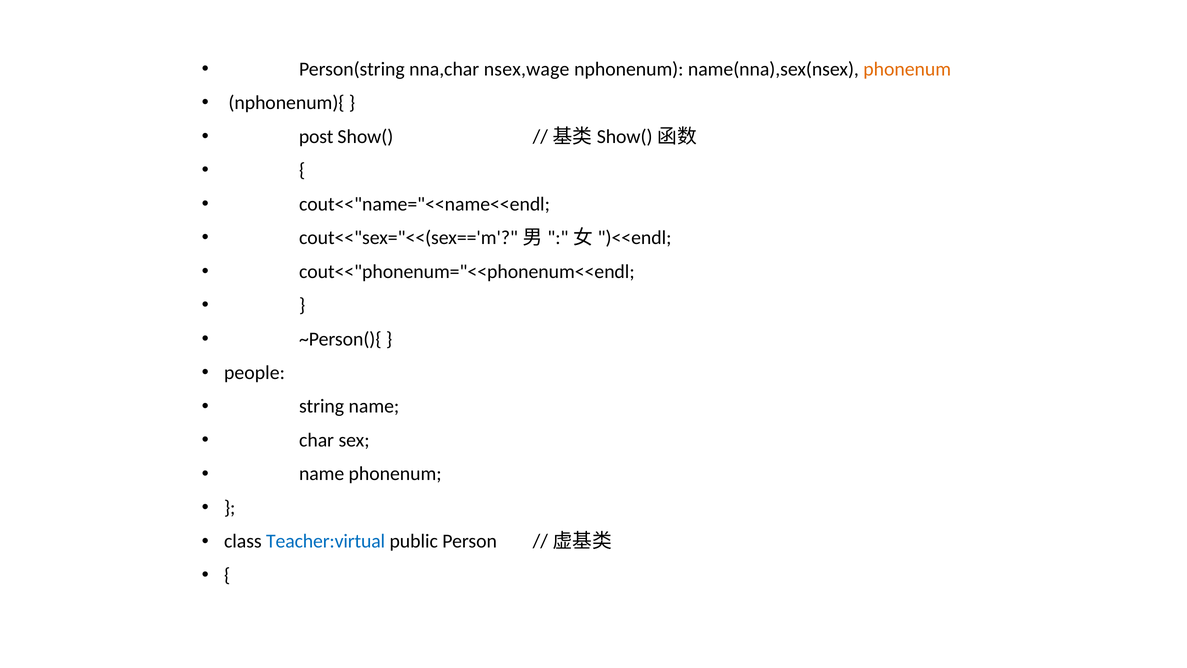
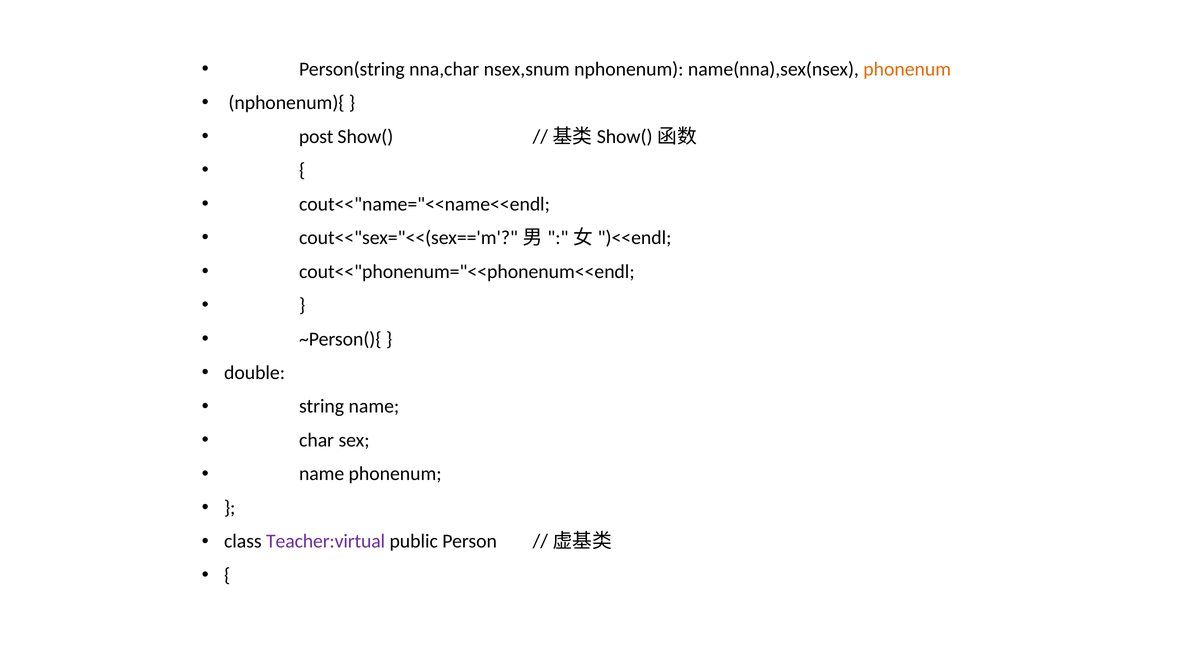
nsex,wage: nsex,wage -> nsex,snum
people: people -> double
Teacher:virtual colour: blue -> purple
